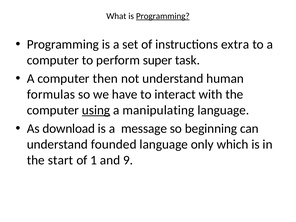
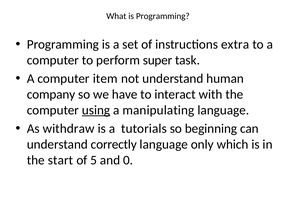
Programming at (163, 16) underline: present -> none
then: then -> item
formulas: formulas -> company
download: download -> withdraw
message: message -> tutorials
founded: founded -> correctly
1: 1 -> 5
9: 9 -> 0
